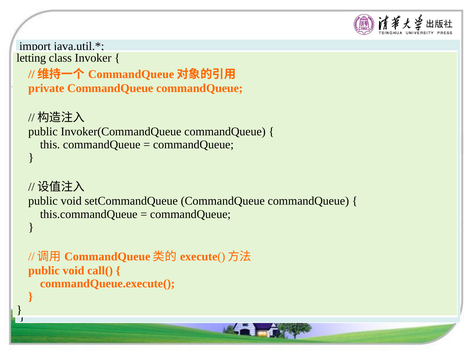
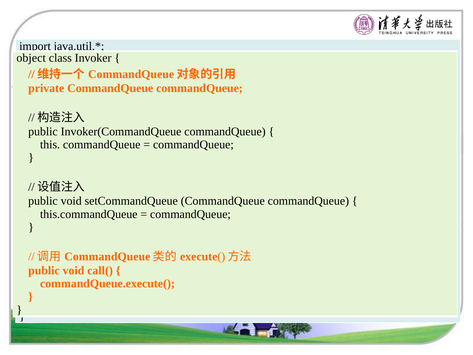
letting at (31, 58): letting -> object
